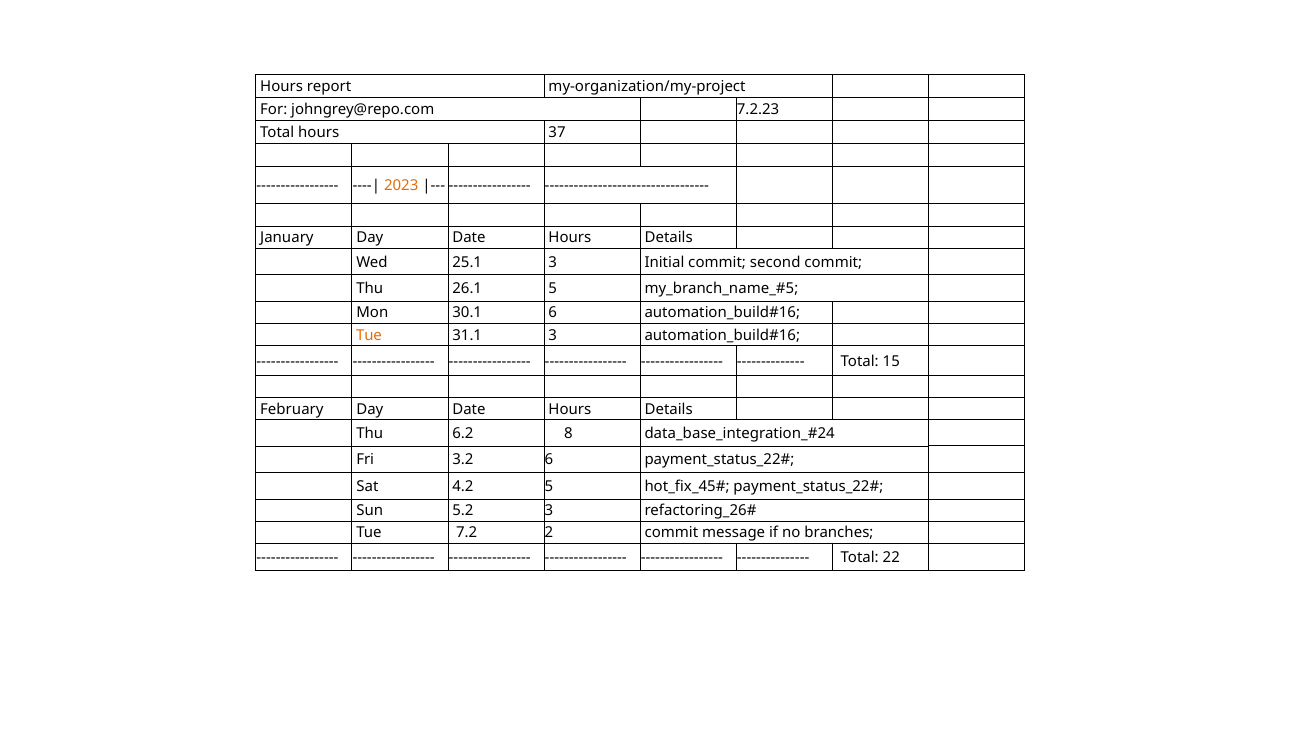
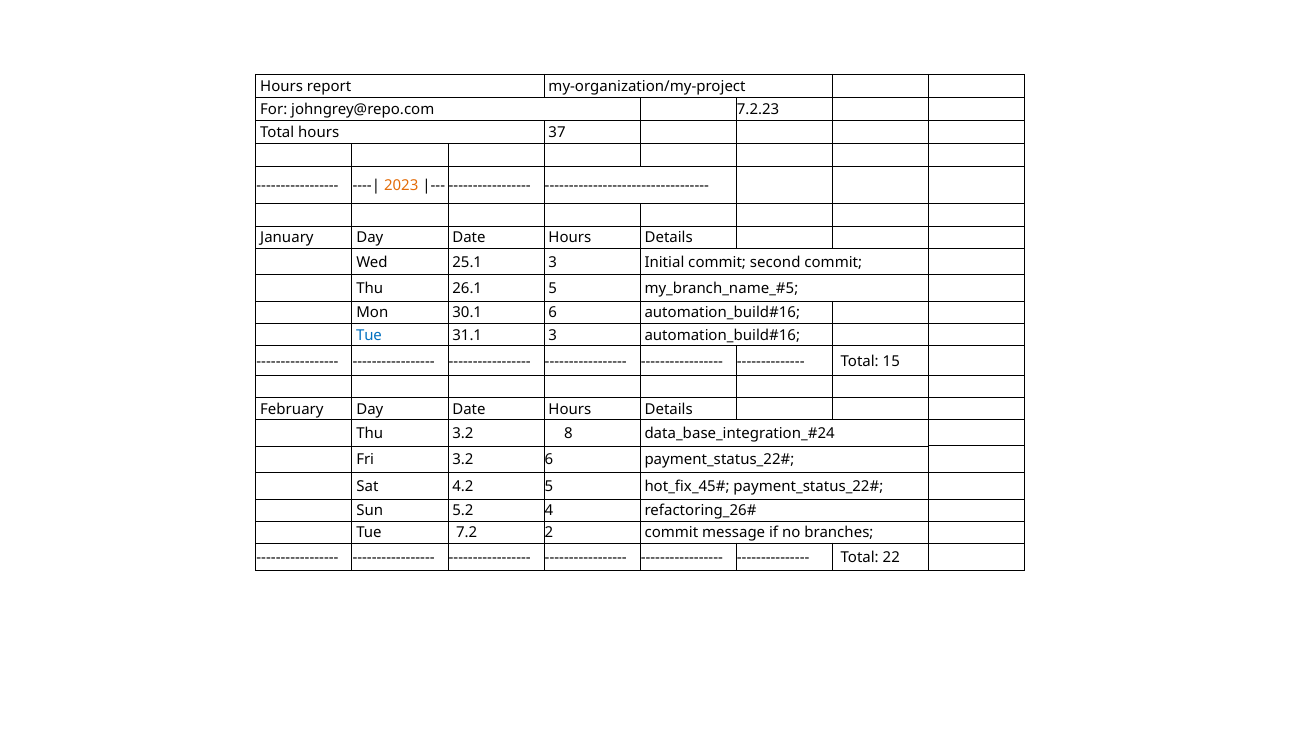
Tue at (369, 335) colour: orange -> blue
Thu 6.2: 6.2 -> 3.2
5.2 3: 3 -> 4
